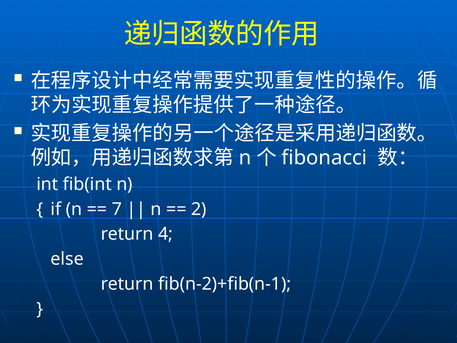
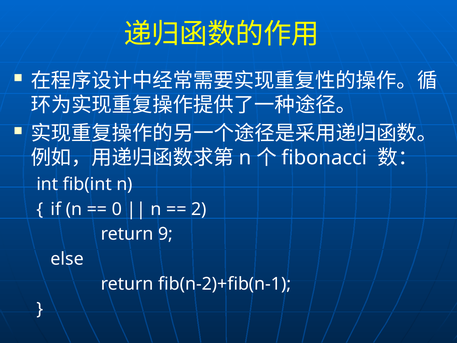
7: 7 -> 0
4: 4 -> 9
